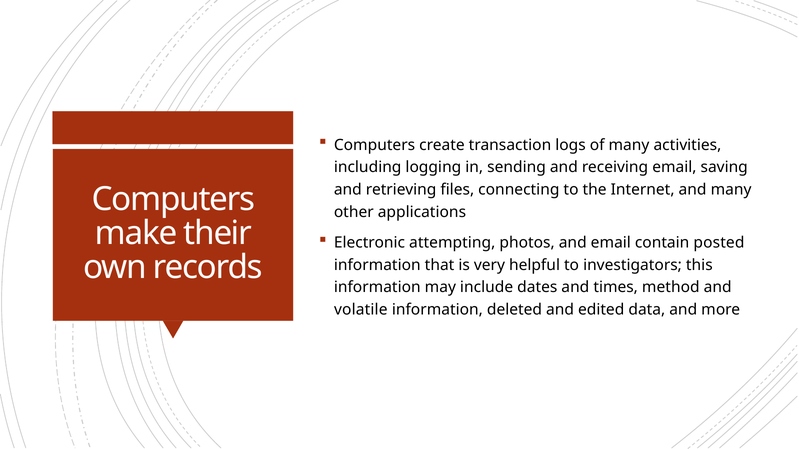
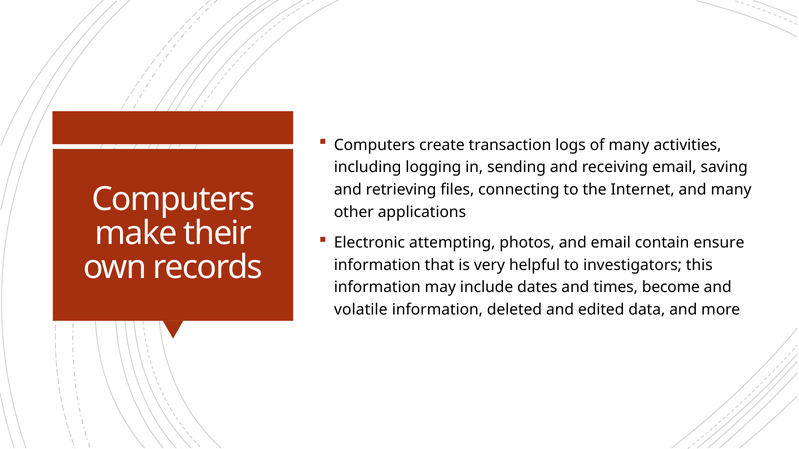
posted: posted -> ensure
method: method -> become
